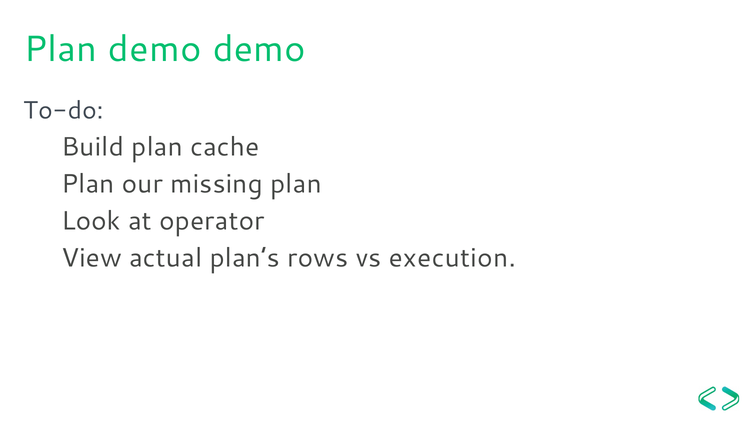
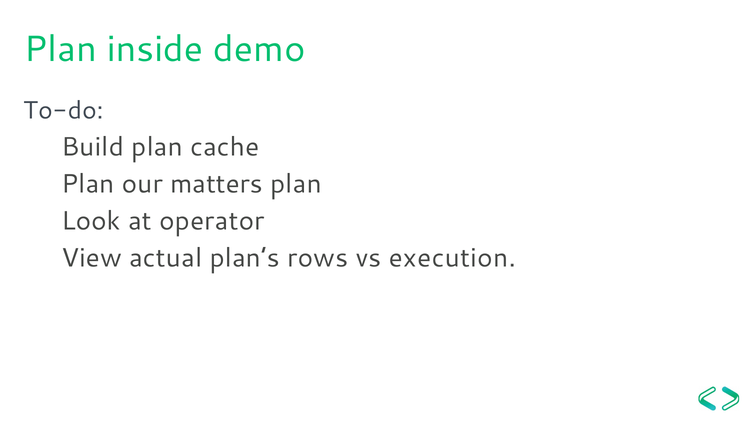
Plan demo: demo -> inside
missing: missing -> matters
